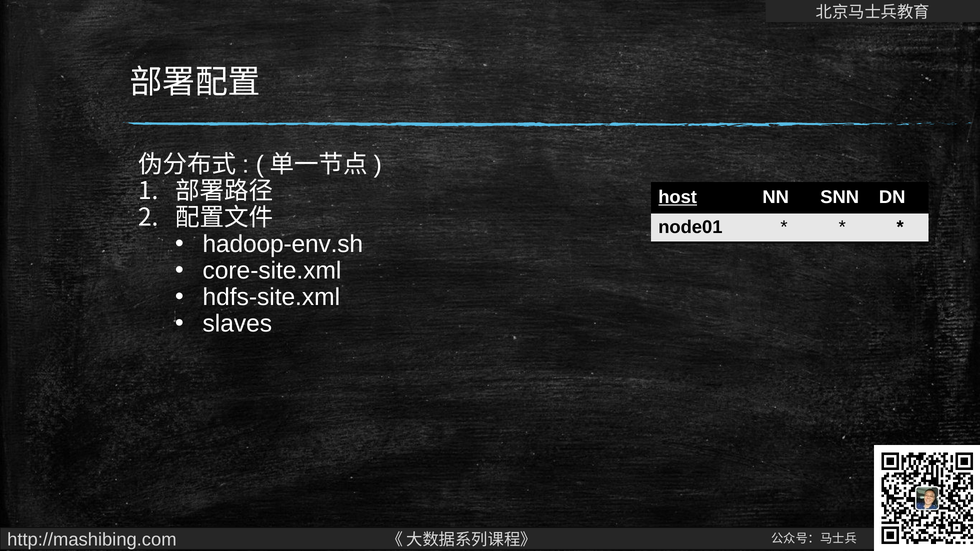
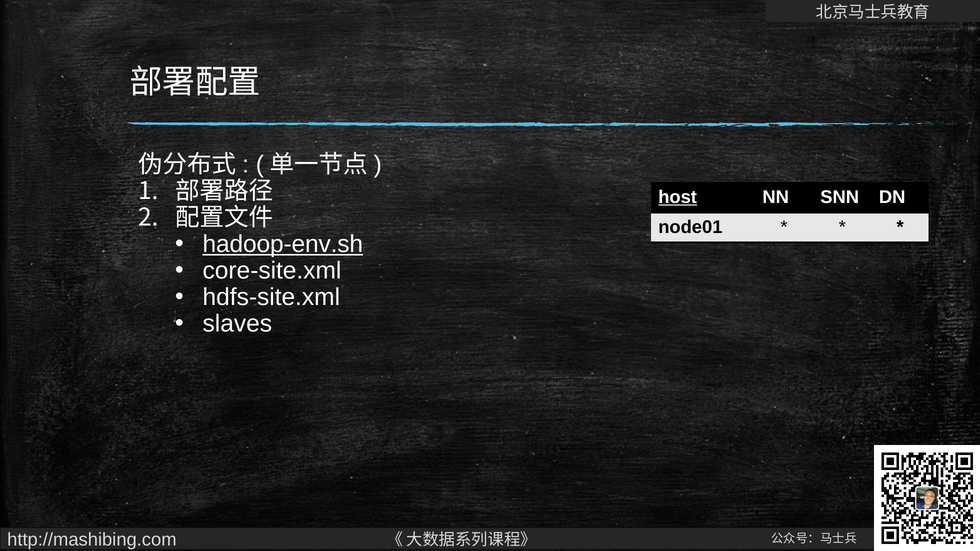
hadoop-env.sh underline: none -> present
